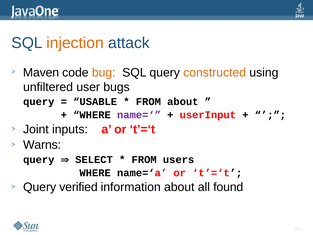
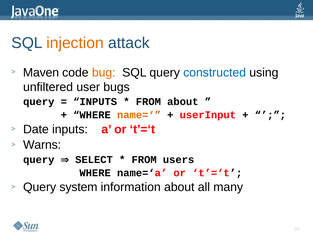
constructed colour: orange -> blue
USABLE at (95, 102): USABLE -> INPUTS
name=‘ colour: purple -> orange
Joint: Joint -> Date
verified: verified -> system
found: found -> many
